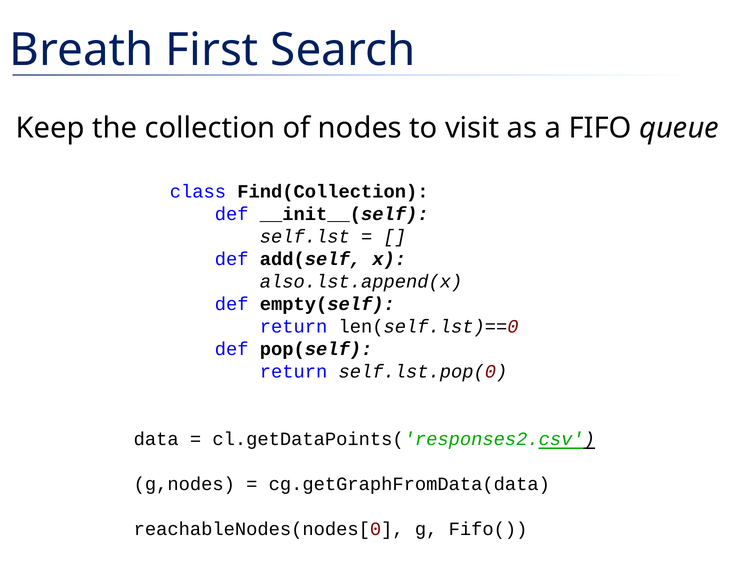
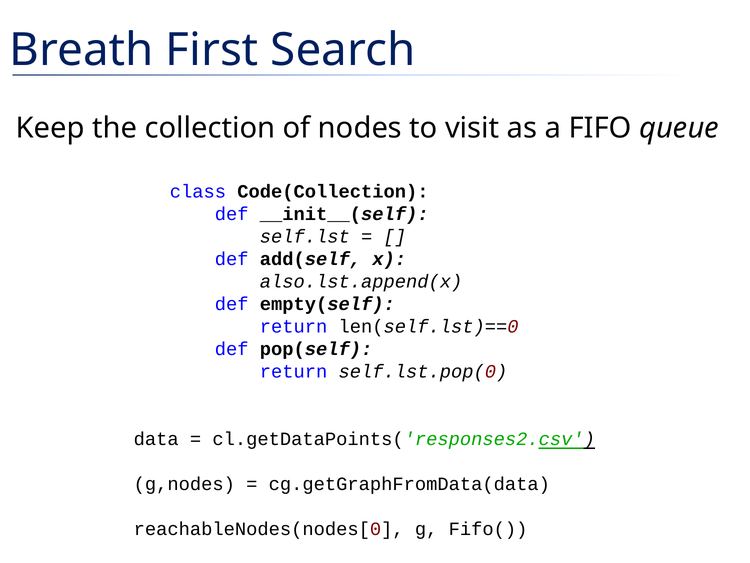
Find(Collection: Find(Collection -> Code(Collection
